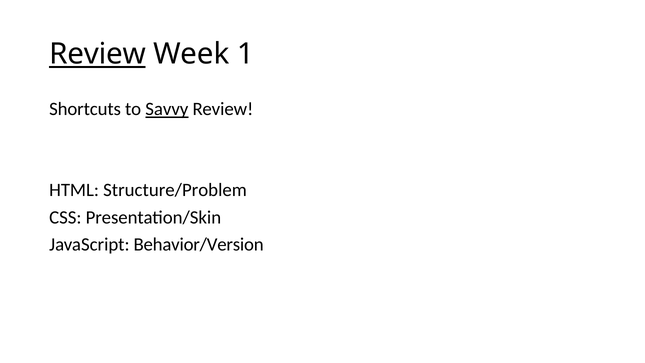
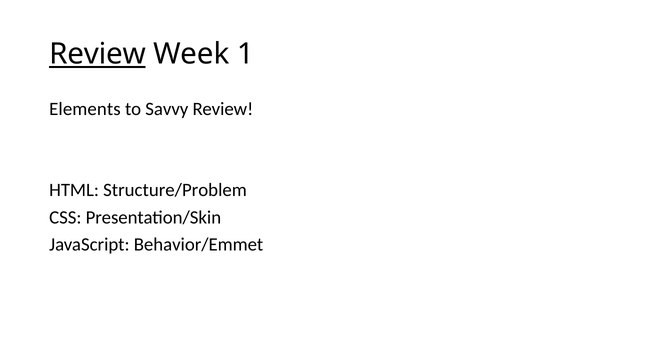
Shortcuts: Shortcuts -> Elements
Savvy underline: present -> none
Behavior/Version: Behavior/Version -> Behavior/Emmet
